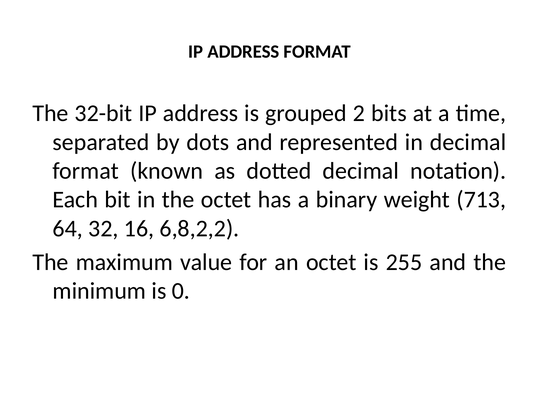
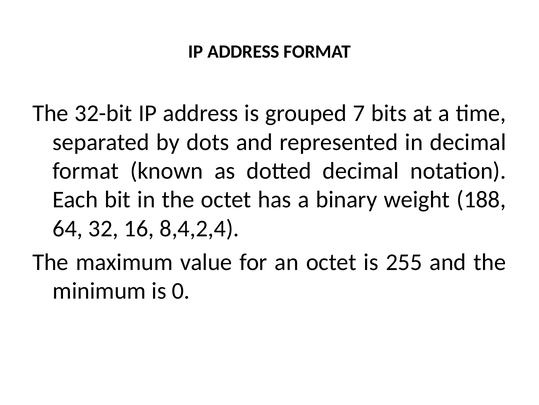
2: 2 -> 7
713: 713 -> 188
6,8,2,2: 6,8,2,2 -> 8,4,2,4
